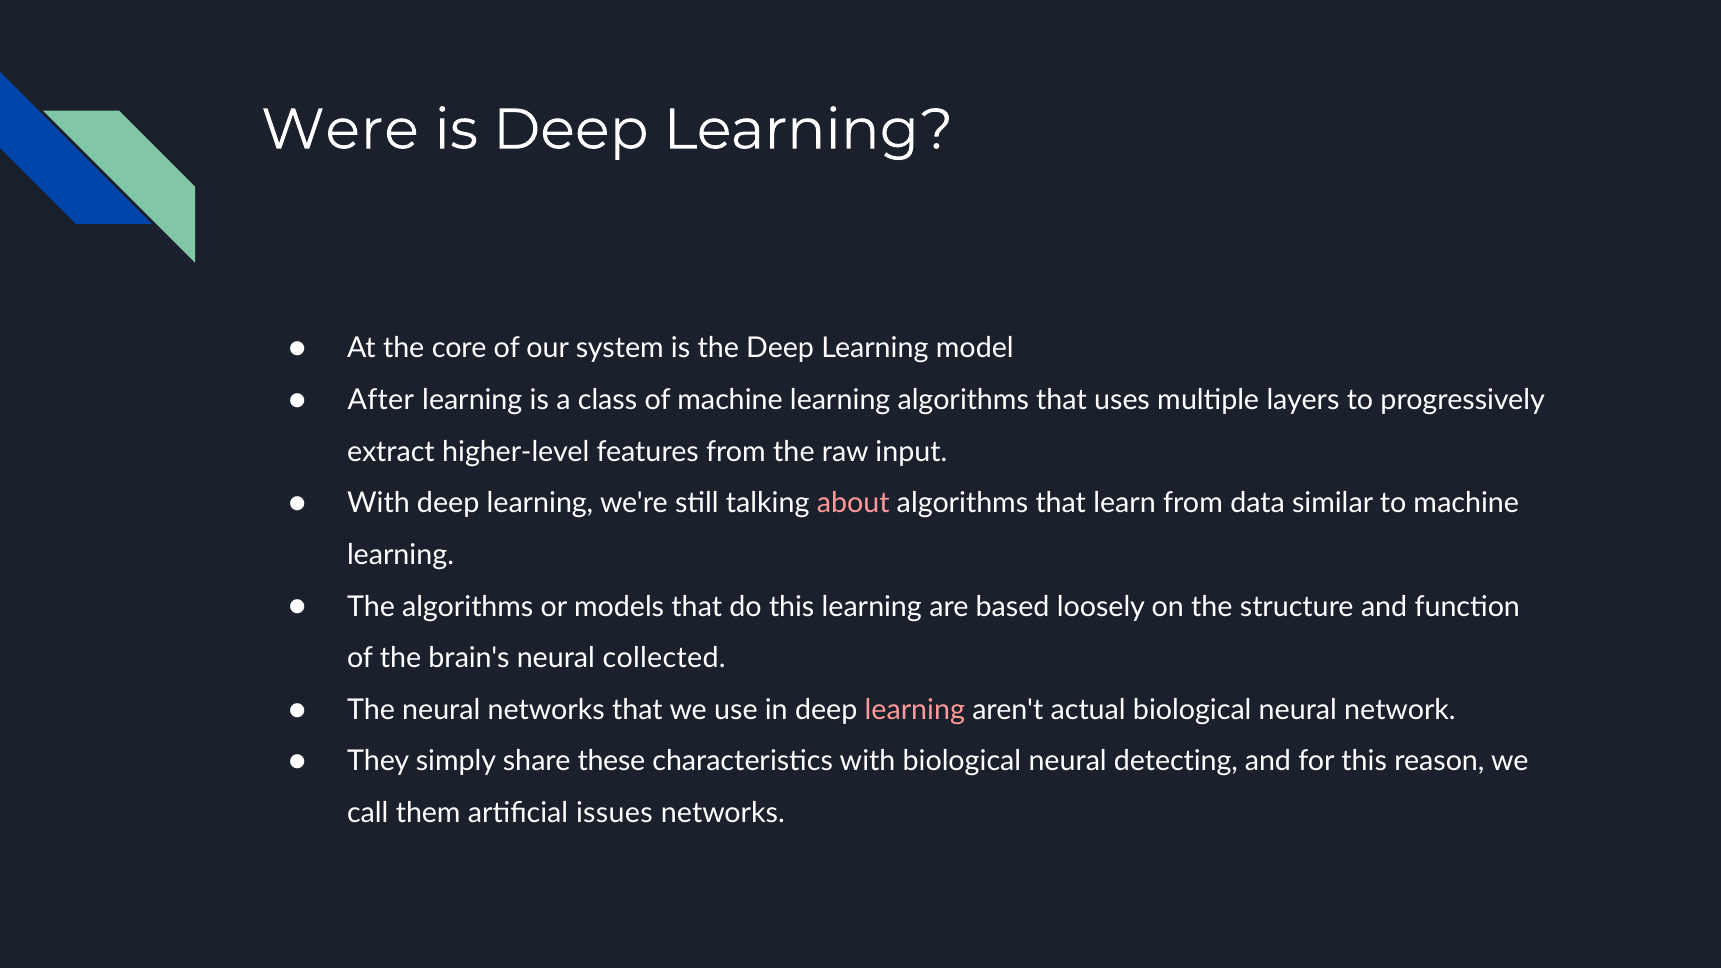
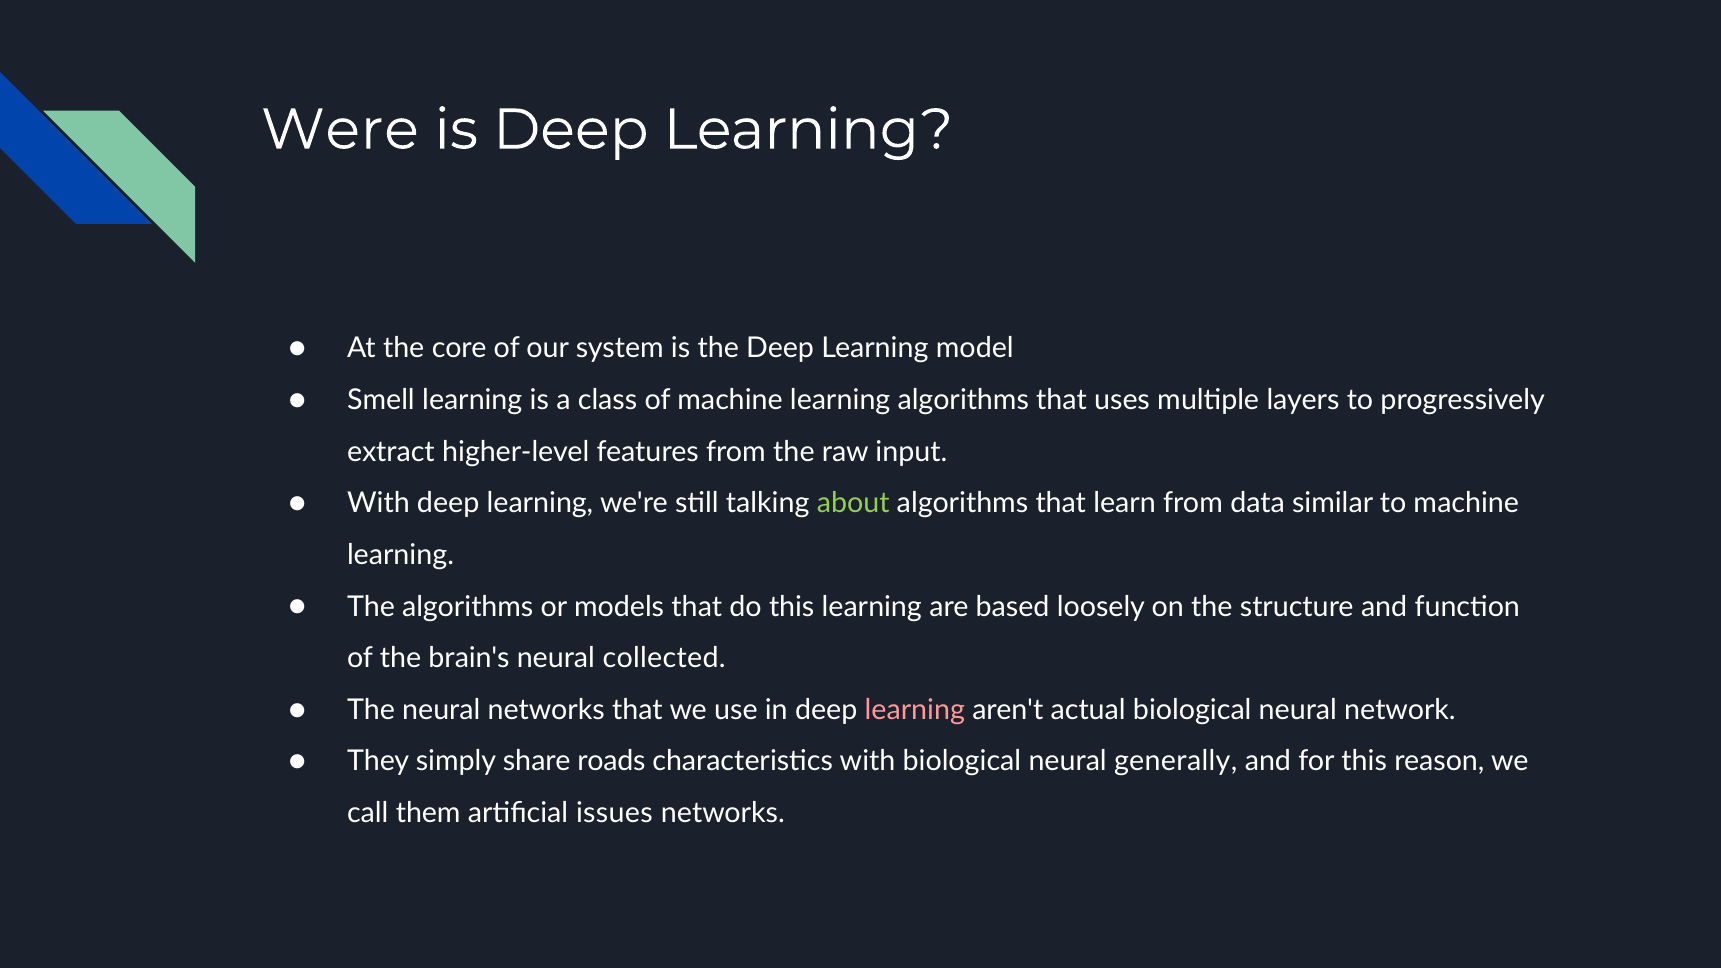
After: After -> Smell
about colour: pink -> light green
these: these -> roads
detecting: detecting -> generally
